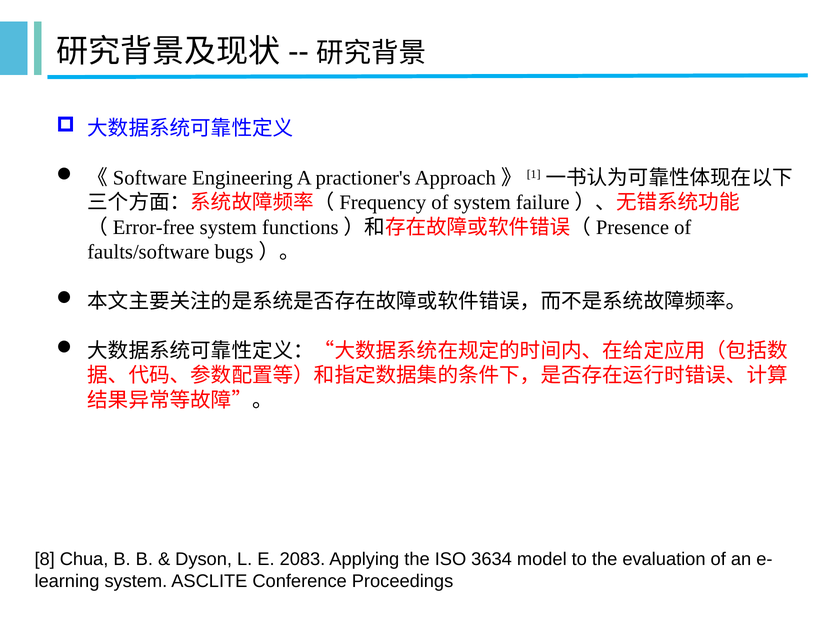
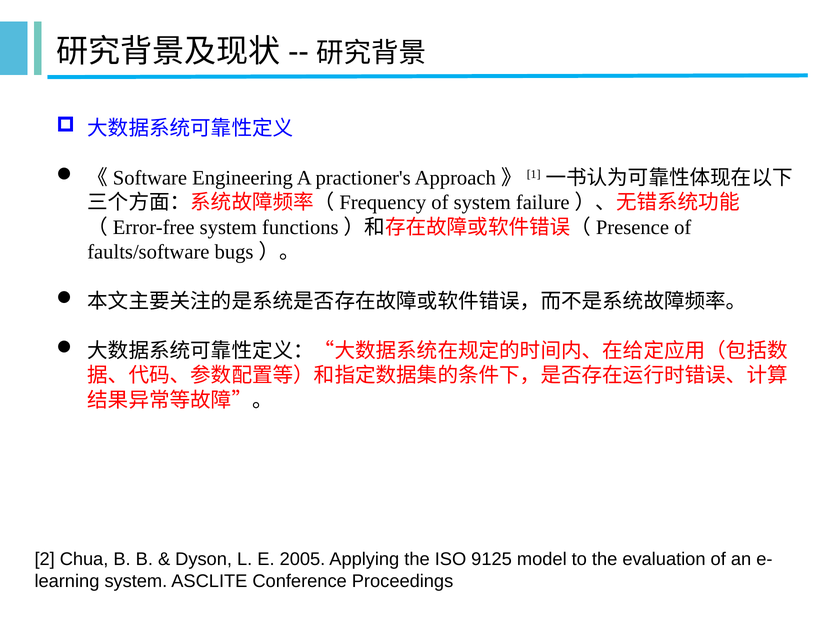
8: 8 -> 2
2083: 2083 -> 2005
3634: 3634 -> 9125
